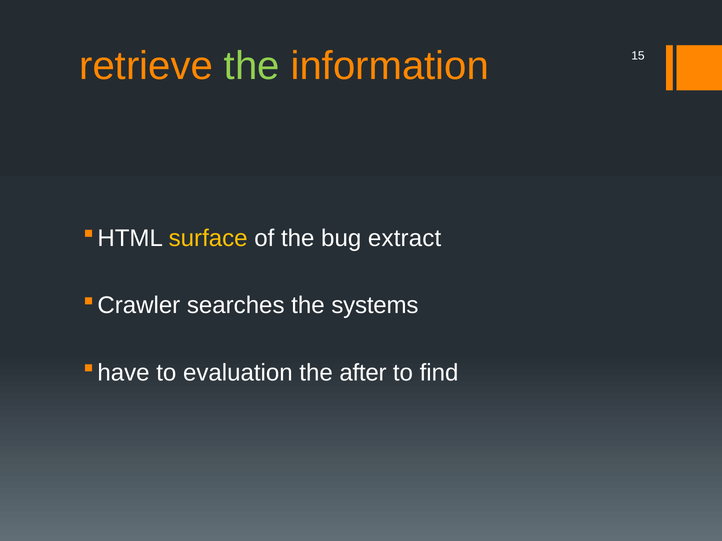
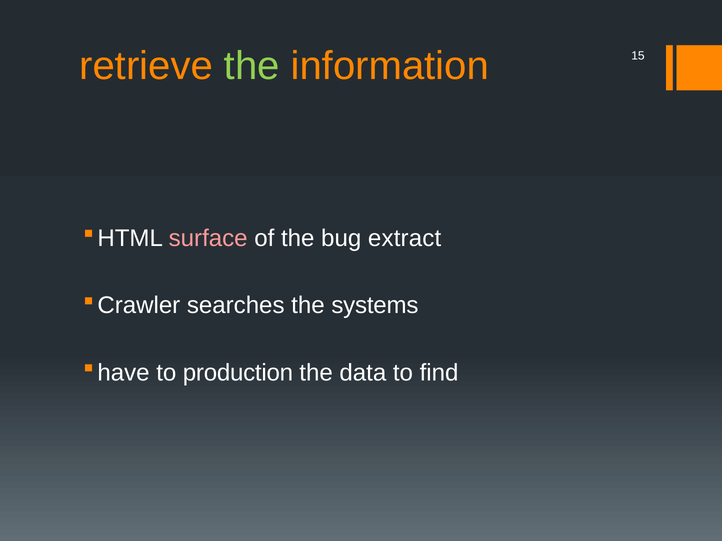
surface colour: yellow -> pink
evaluation: evaluation -> production
after: after -> data
